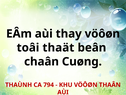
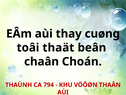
thay vöôøn: vöôøn -> cuøng
Cuøng: Cuøng -> Choán
